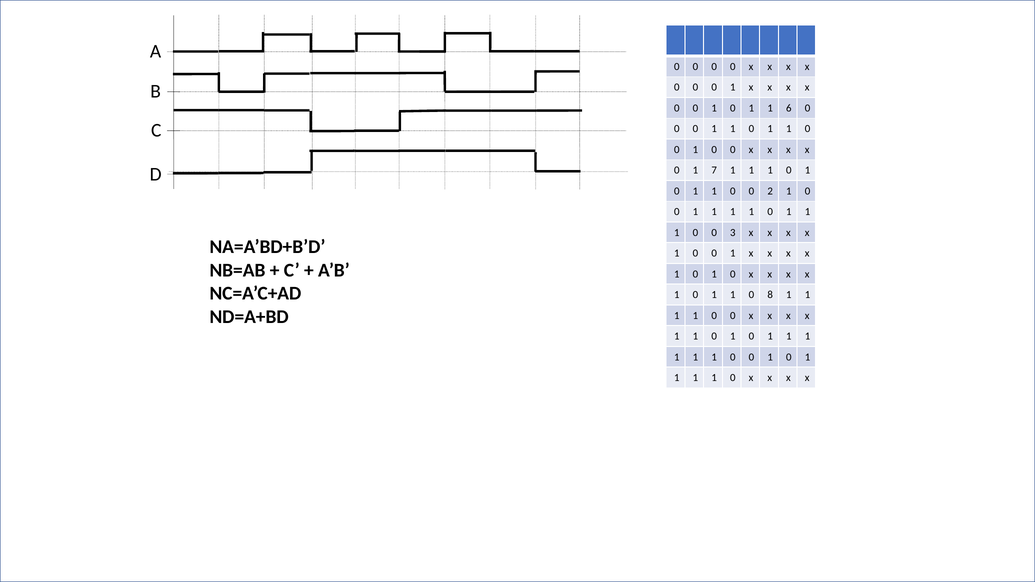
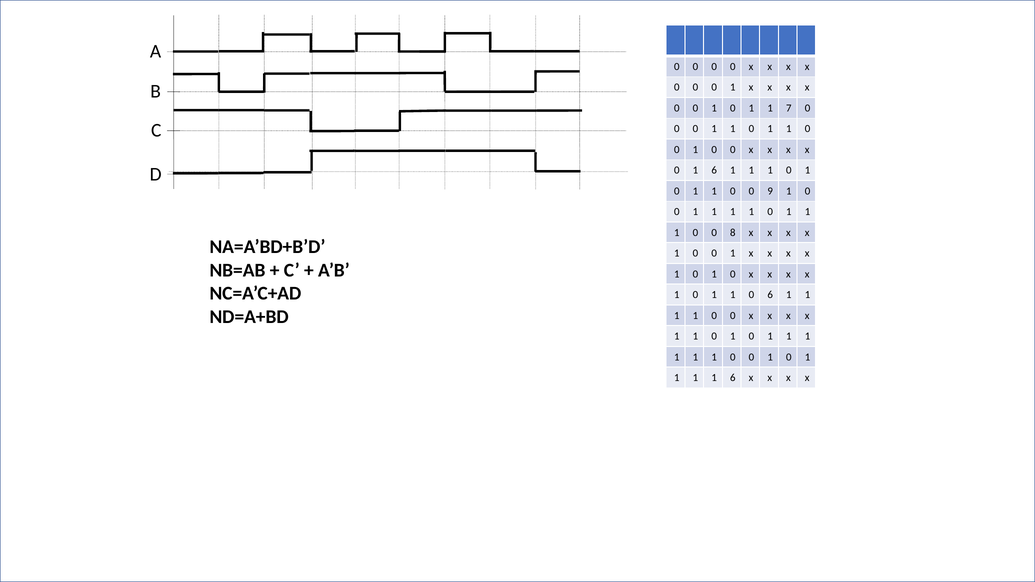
6: 6 -> 7
0 1 7: 7 -> 6
2: 2 -> 9
3: 3 -> 8
0 8: 8 -> 6
0 at (733, 378): 0 -> 6
